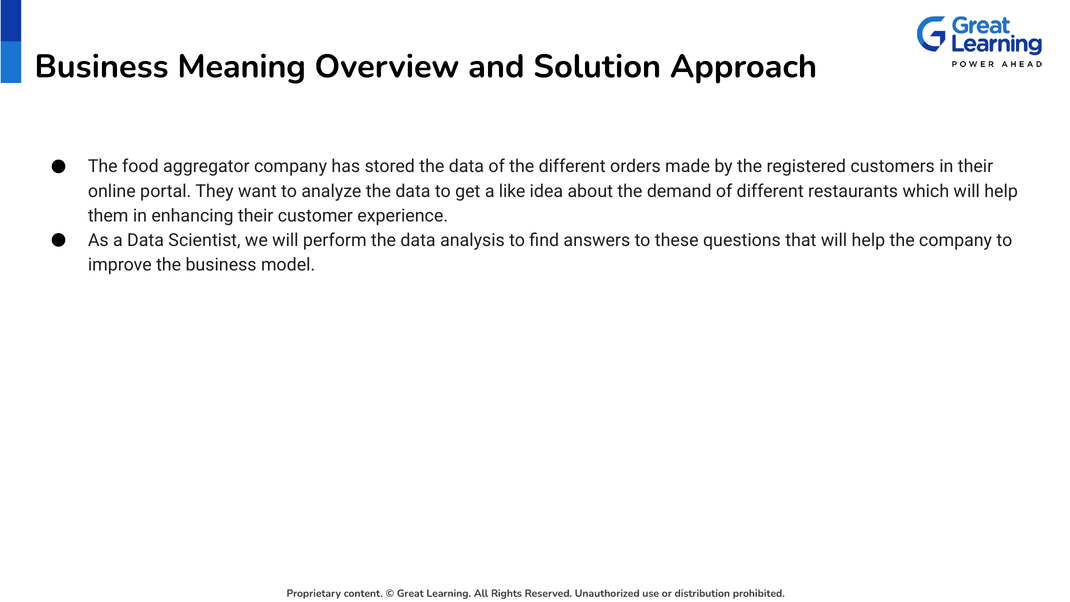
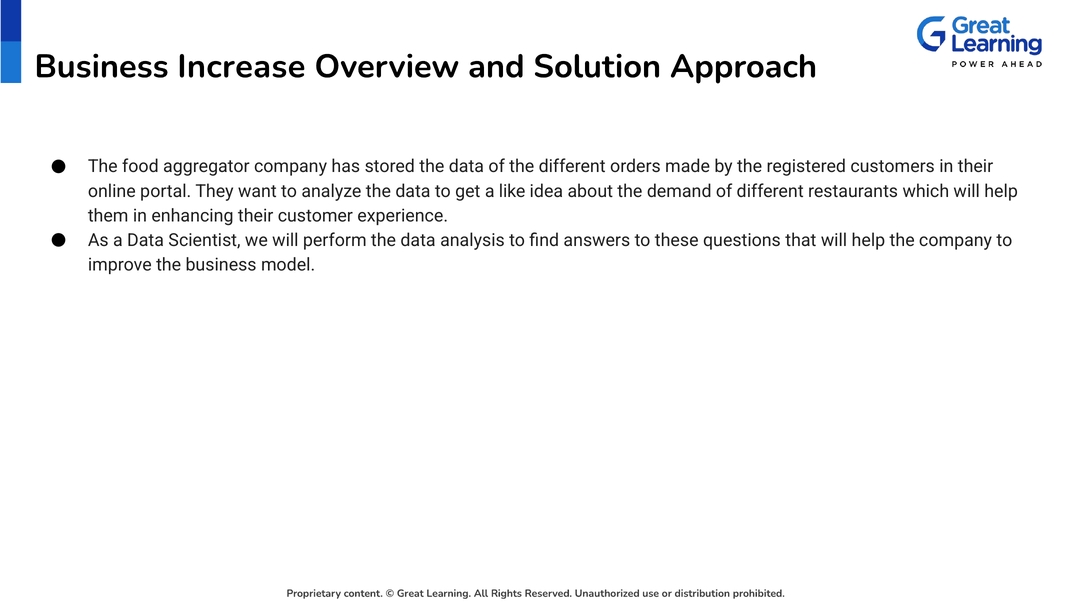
Meaning: Meaning -> Increase
